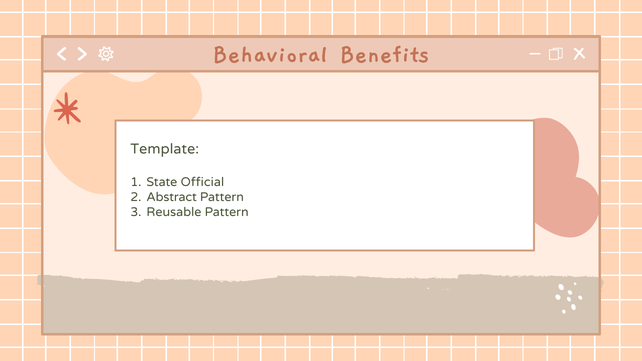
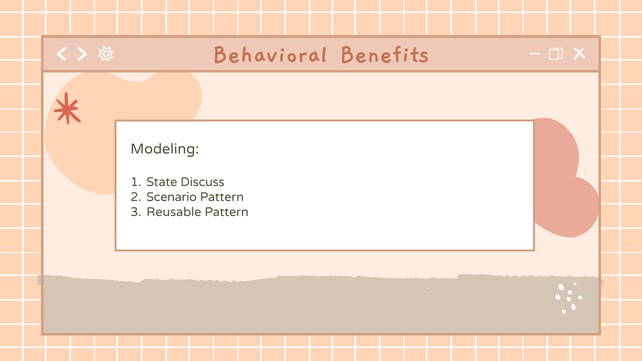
Template: Template -> Modeling
Official: Official -> Discuss
Abstract: Abstract -> Scenario
